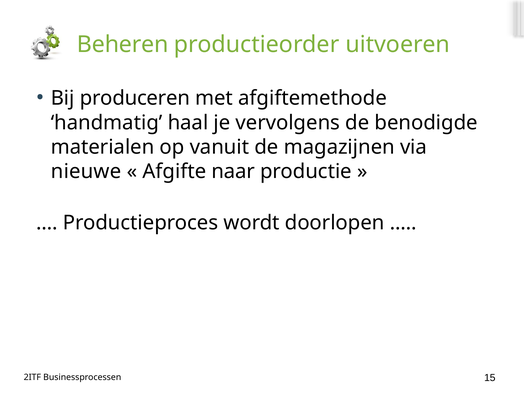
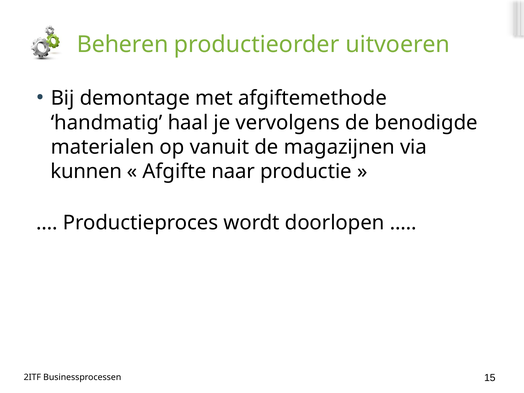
produceren: produceren -> demontage
nieuwe: nieuwe -> kunnen
